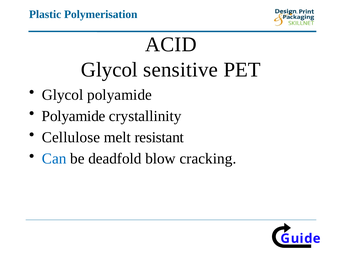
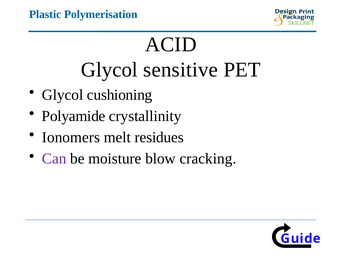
Glycol polyamide: polyamide -> cushioning
Cellulose: Cellulose -> Ionomers
resistant: resistant -> residues
Can colour: blue -> purple
deadfold: deadfold -> moisture
